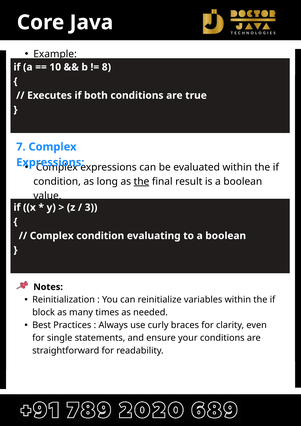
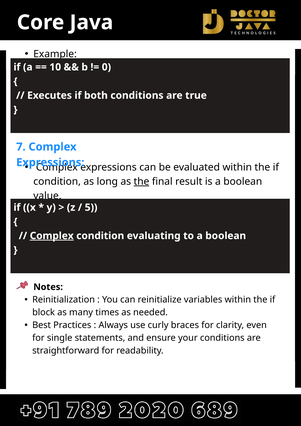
8: 8 -> 0
3: 3 -> 5
Complex at (52, 236) underline: none -> present
